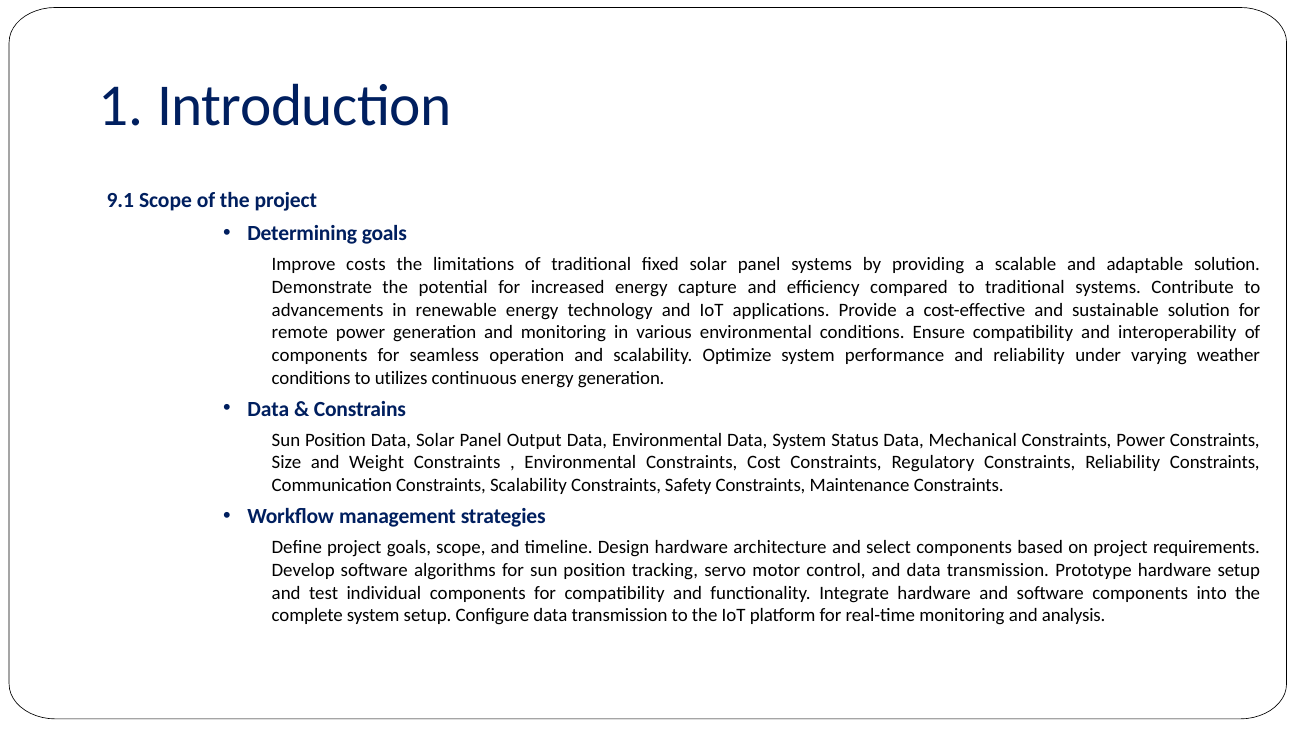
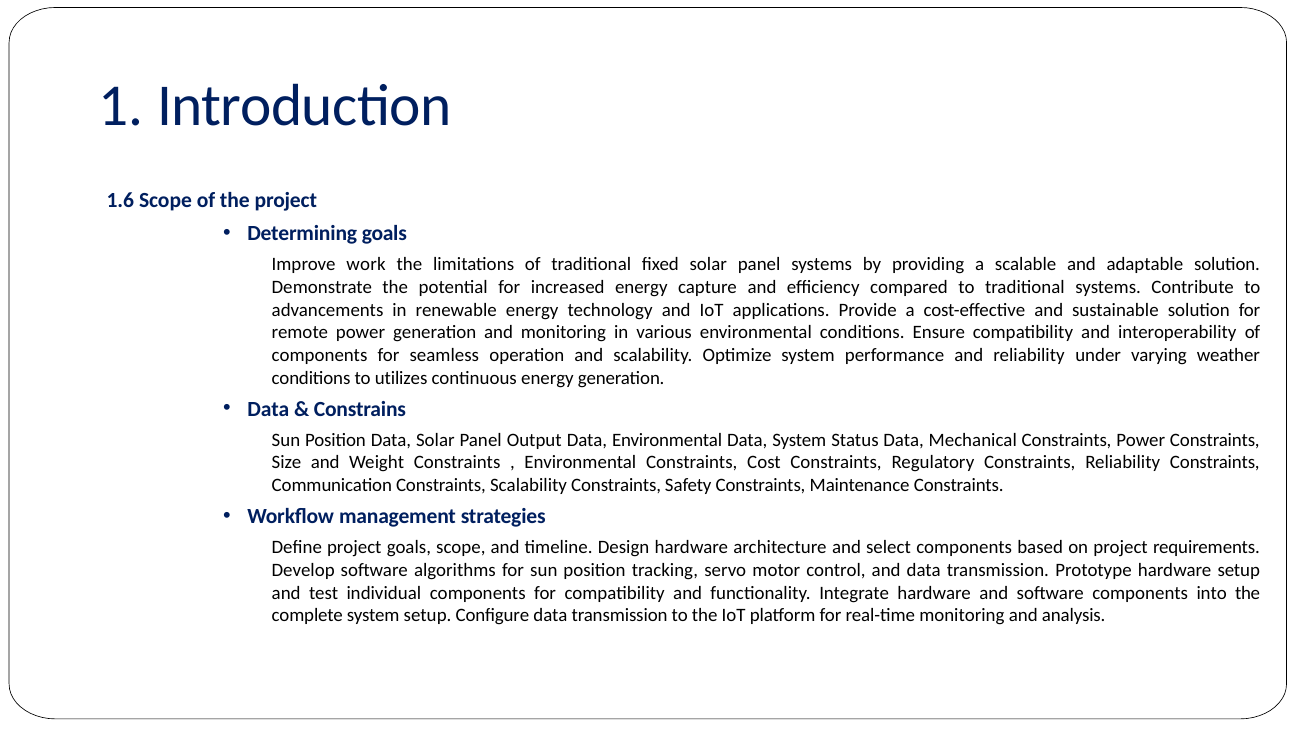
9.1: 9.1 -> 1.6
costs: costs -> work
